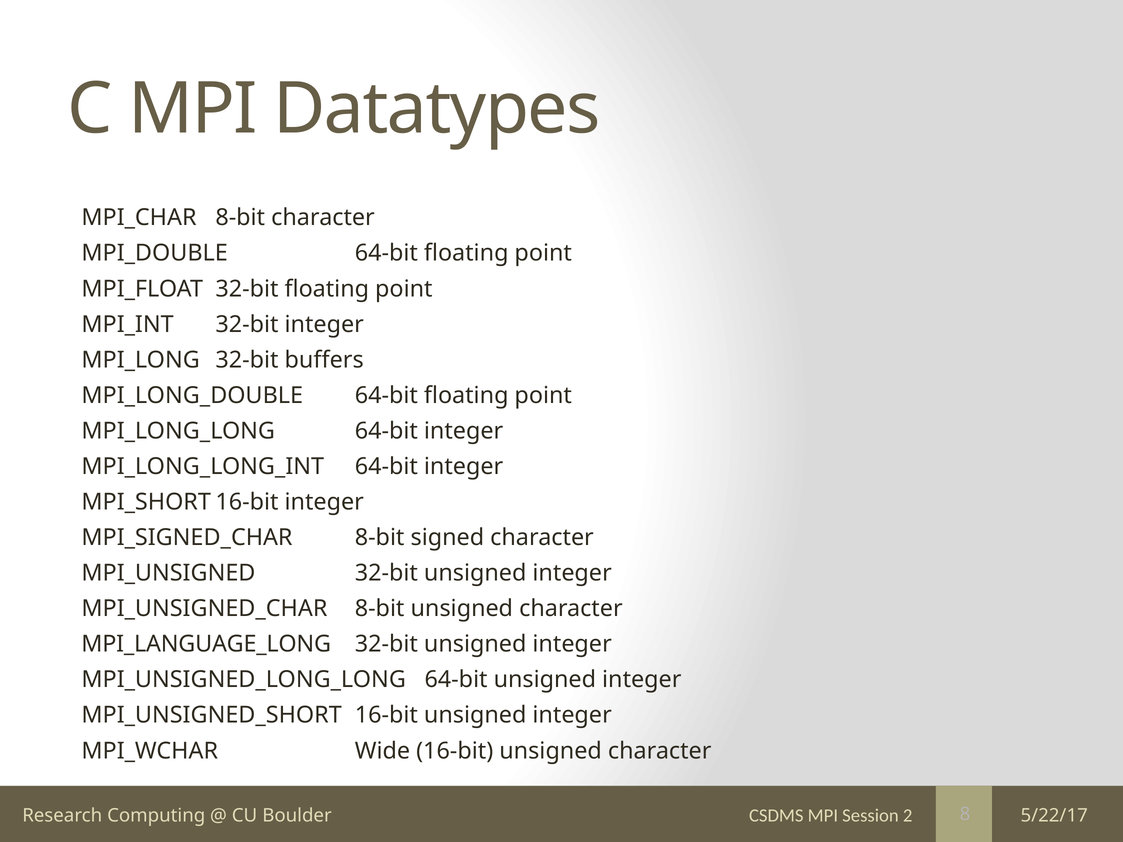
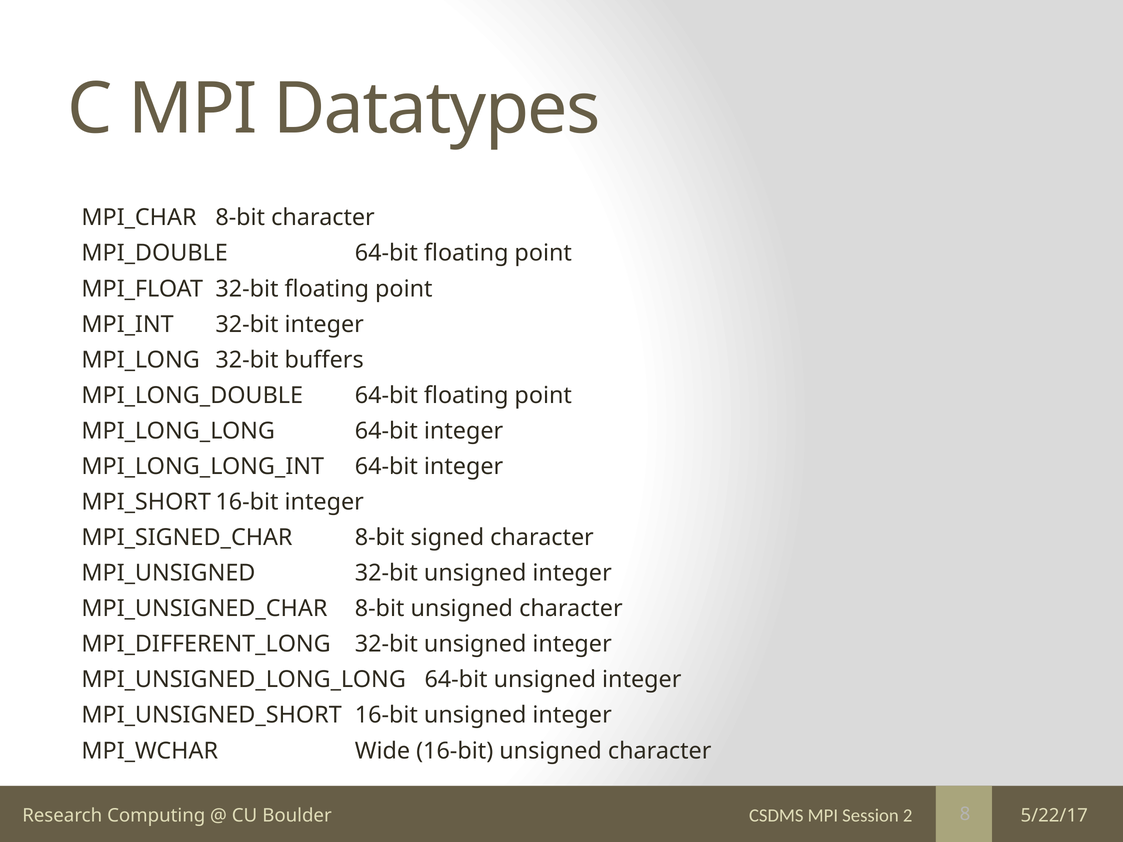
MPI_LANGUAGE_LONG: MPI_LANGUAGE_LONG -> MPI_DIFFERENT_LONG
